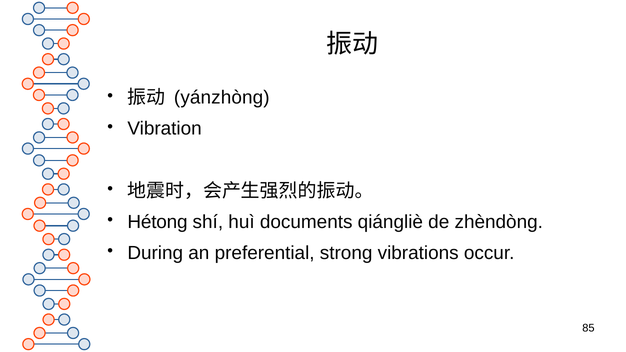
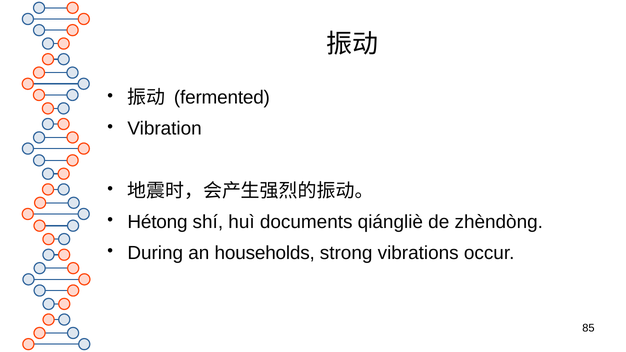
yánzhòng: yánzhòng -> fermented
preferential: preferential -> households
